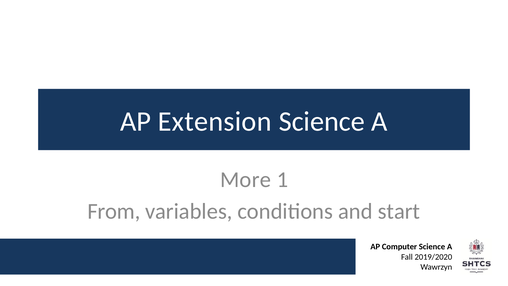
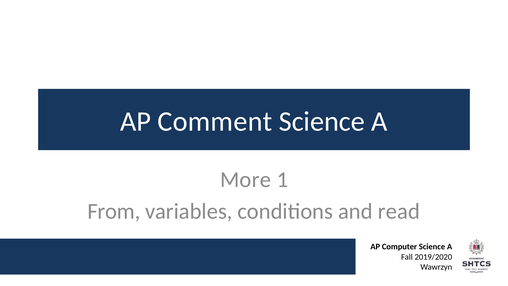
Extension: Extension -> Comment
start: start -> read
